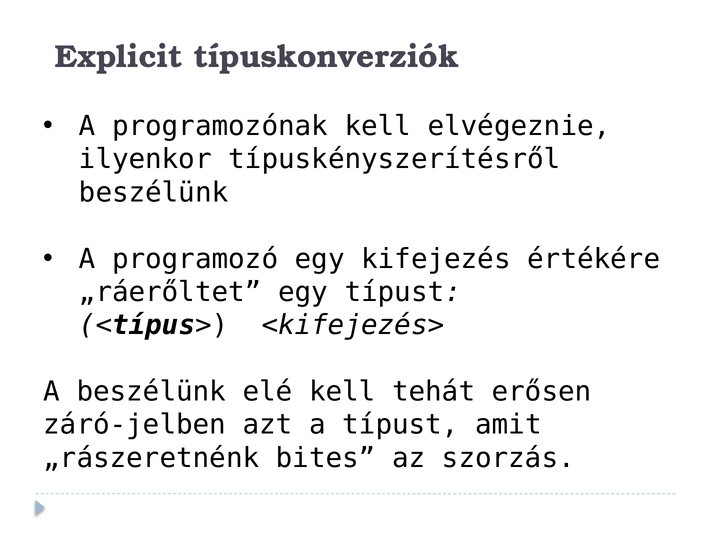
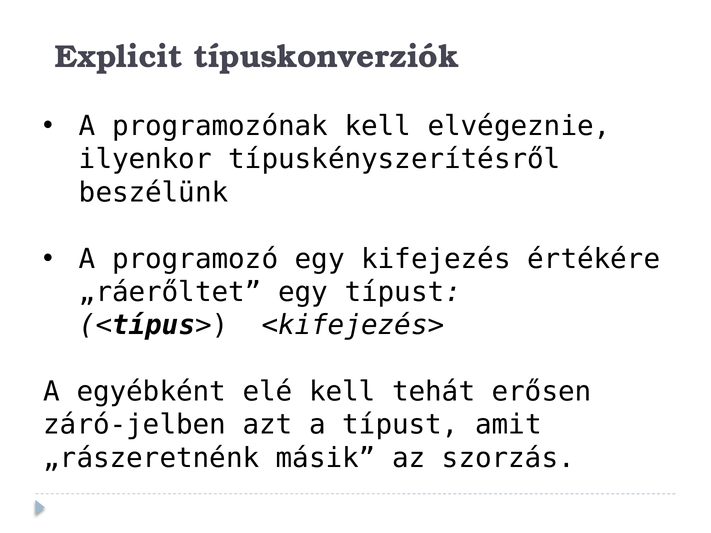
A beszélünk: beszélünk -> egyébként
bites: bites -> másik
